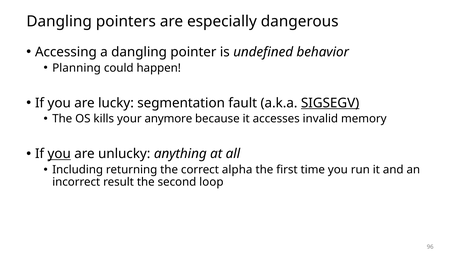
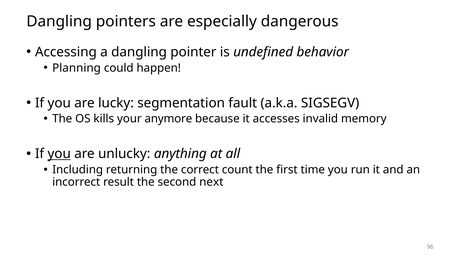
SIGSEGV underline: present -> none
alpha: alpha -> count
loop: loop -> next
